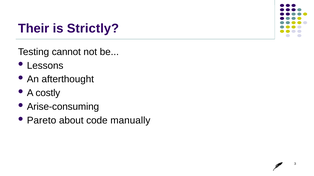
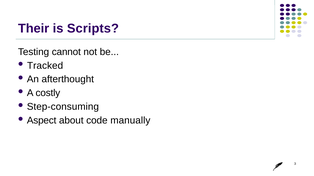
Strictly: Strictly -> Scripts
Lessons: Lessons -> Tracked
Arise-consuming: Arise-consuming -> Step-consuming
Pareto: Pareto -> Aspect
